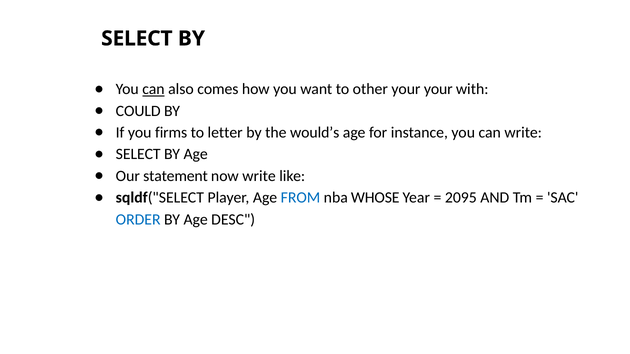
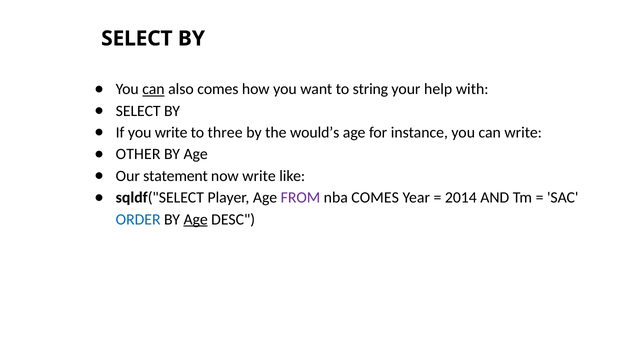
other: other -> string
your your: your -> help
COULD at (138, 111): COULD -> SELECT
you firms: firms -> write
letter: letter -> three
SELECT at (138, 154): SELECT -> OTHER
FROM colour: blue -> purple
nba WHOSE: WHOSE -> COMES
2095: 2095 -> 2014
Age at (196, 220) underline: none -> present
